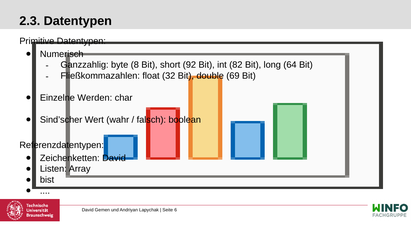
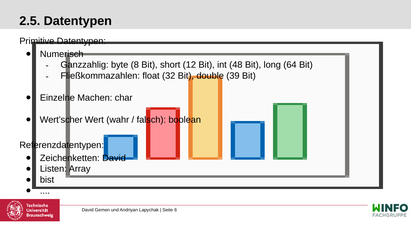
2.3: 2.3 -> 2.5
92: 92 -> 12
82: 82 -> 48
69: 69 -> 39
Werden: Werden -> Machen
Sind’scher: Sind’scher -> Wert’scher
